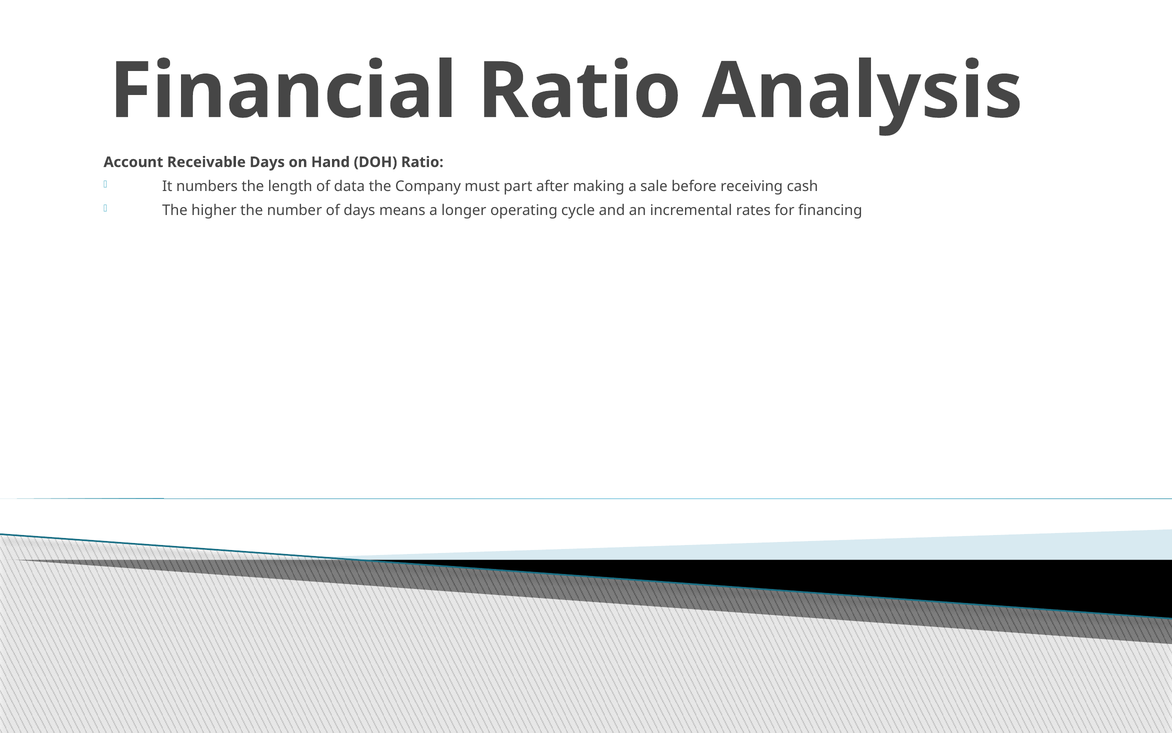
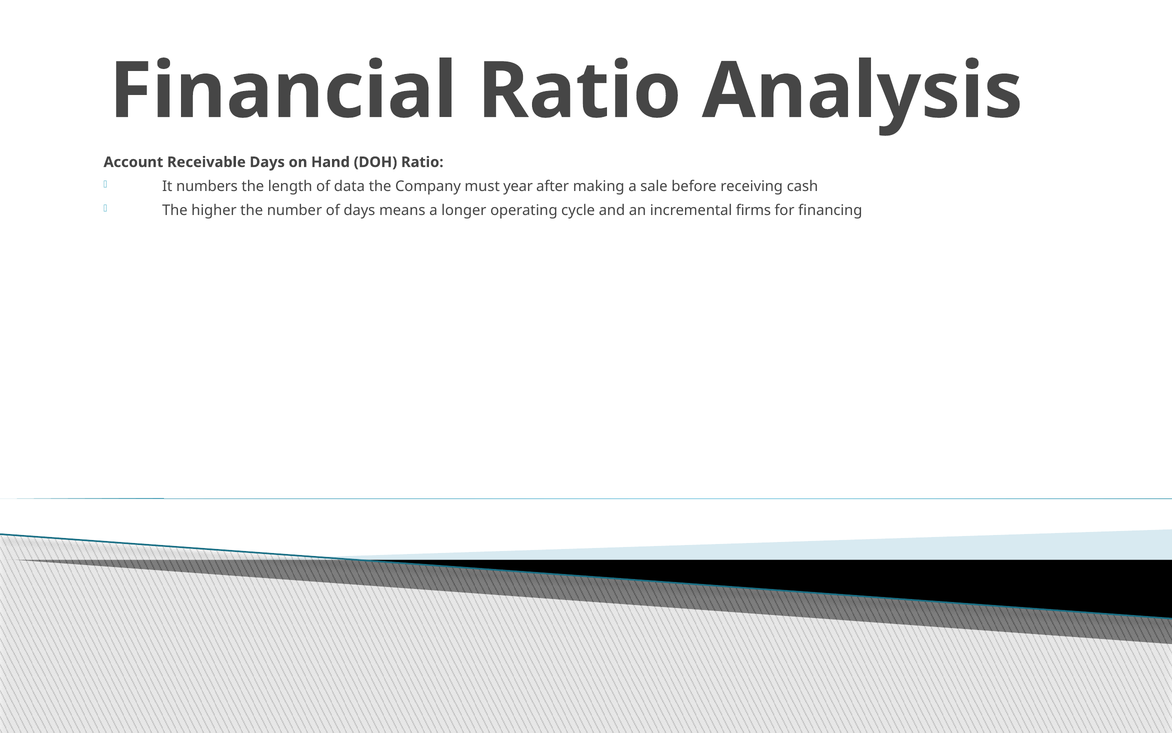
part: part -> year
rates: rates -> firms
